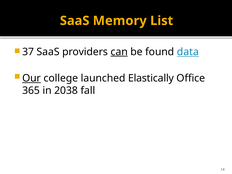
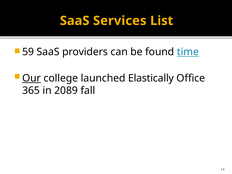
Memory: Memory -> Services
37: 37 -> 59
can underline: present -> none
data: data -> time
2038: 2038 -> 2089
